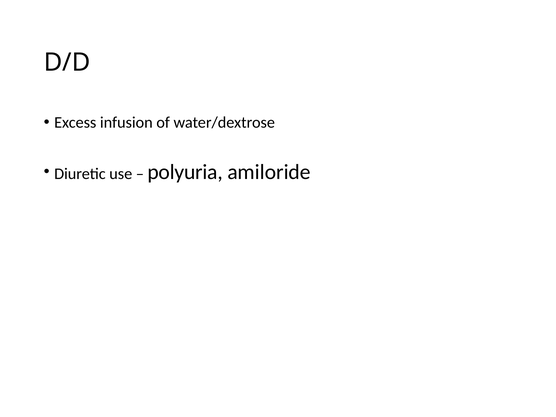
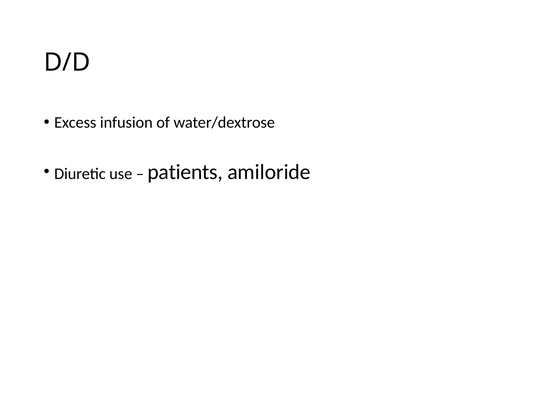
polyuria: polyuria -> patients
